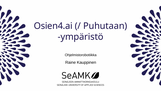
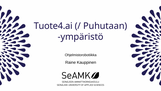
Osien4.ai: Osien4.ai -> Tuote4.ai
